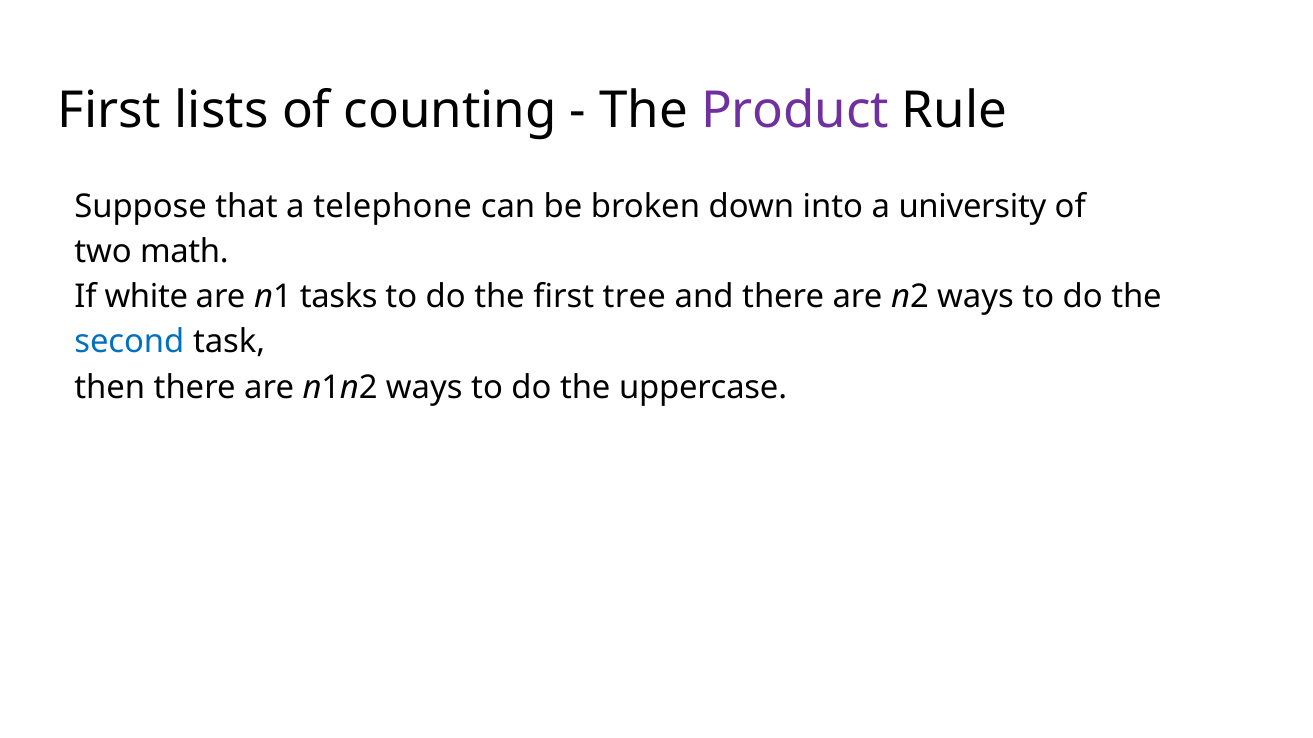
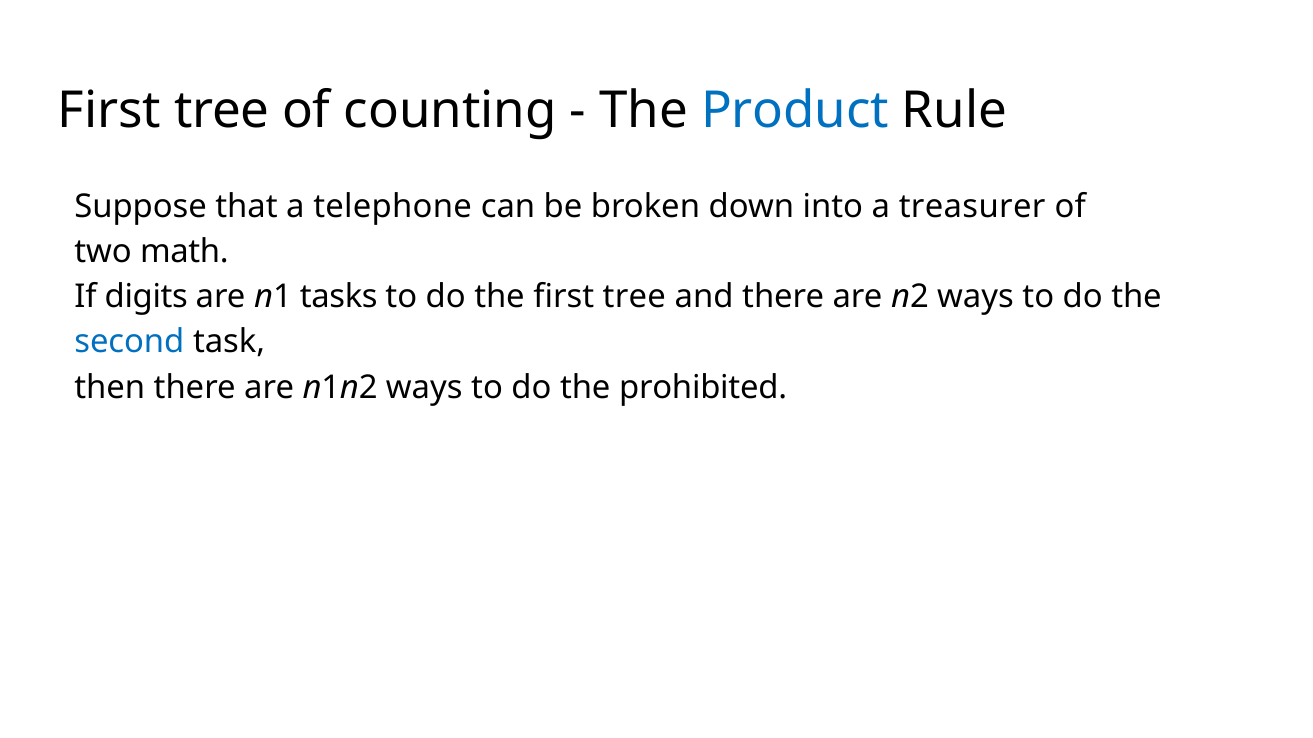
lists at (222, 111): lists -> tree
Product colour: purple -> blue
university: university -> treasurer
white: white -> digits
uppercase: uppercase -> prohibited
